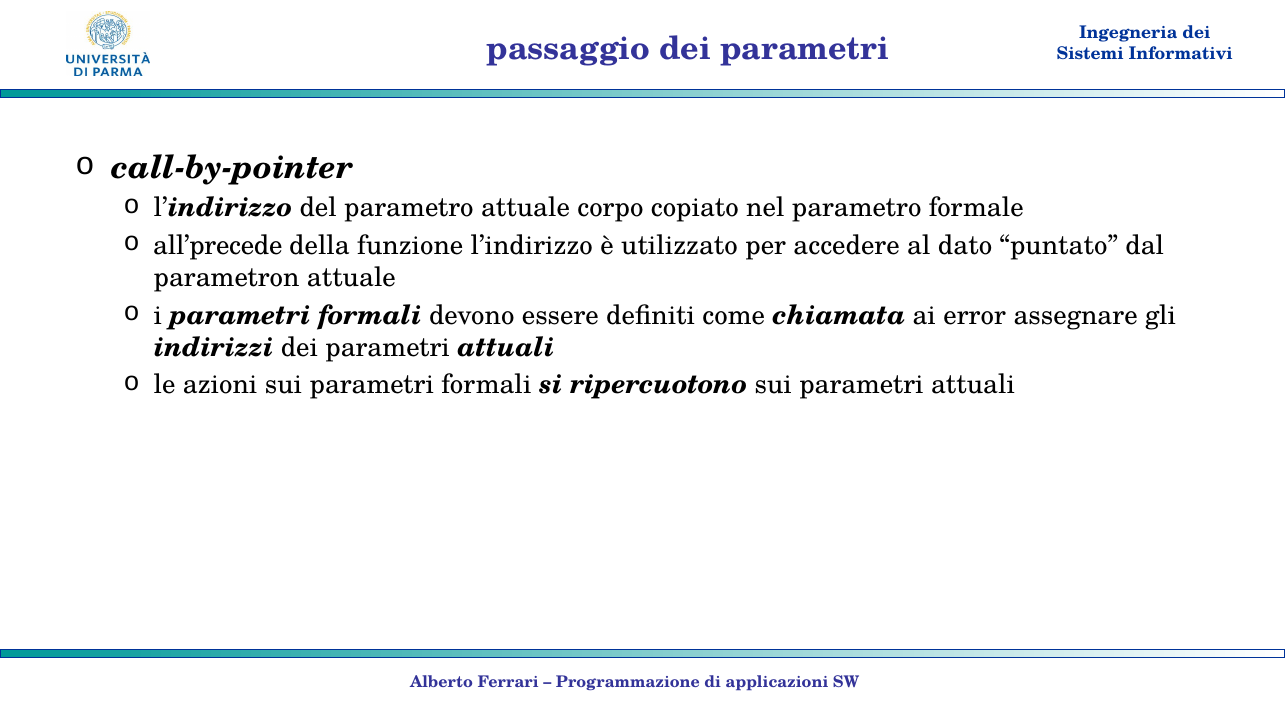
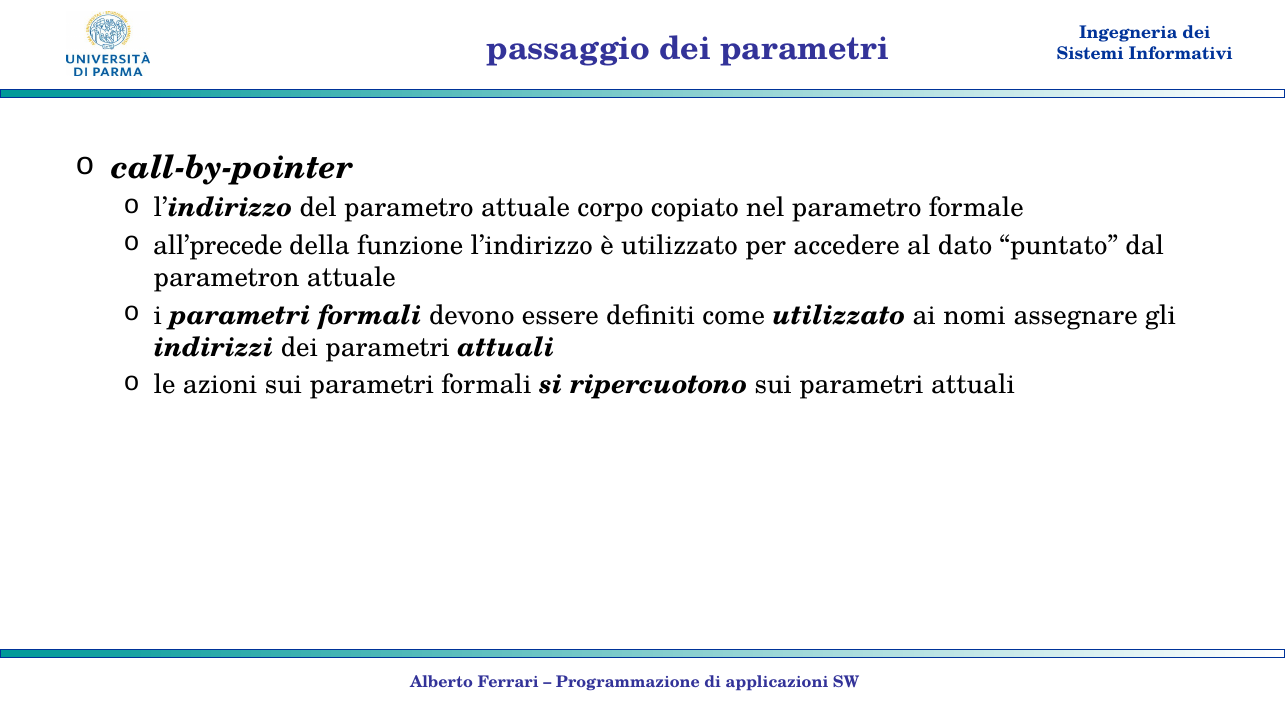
come chiamata: chiamata -> utilizzato
error: error -> nomi
